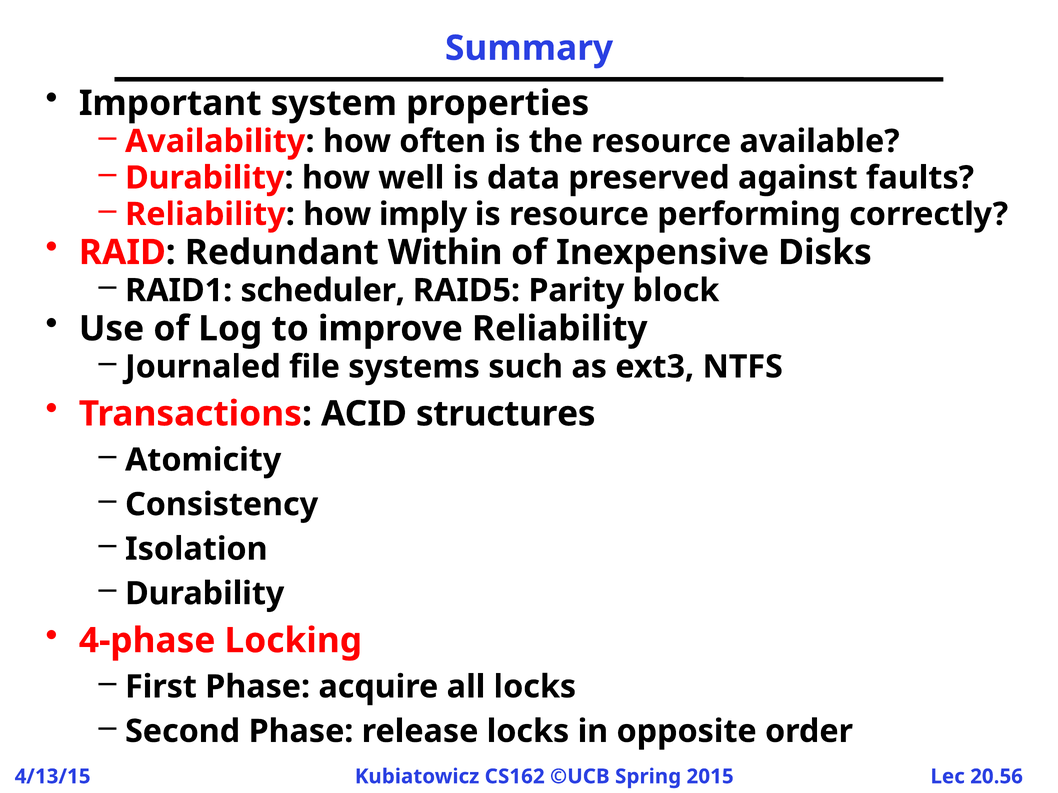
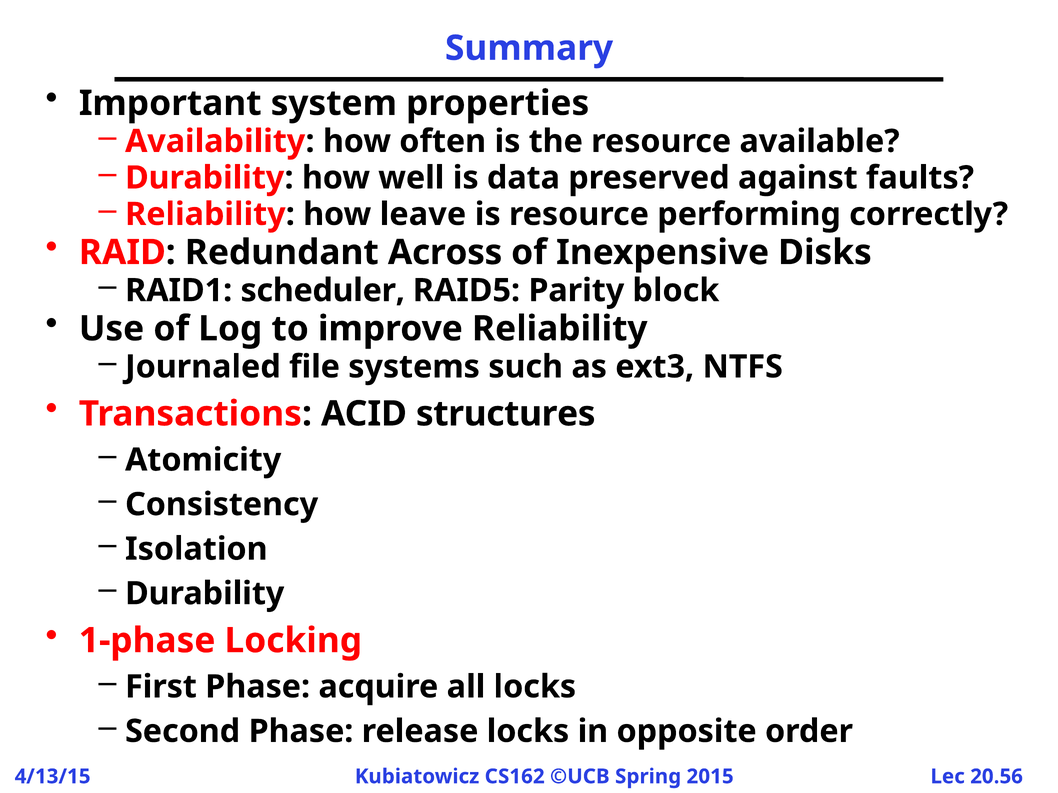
imply: imply -> leave
Within: Within -> Across
4-phase: 4-phase -> 1-phase
